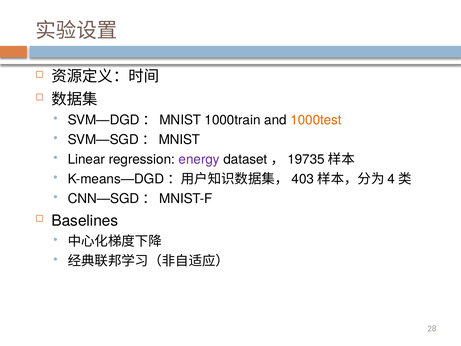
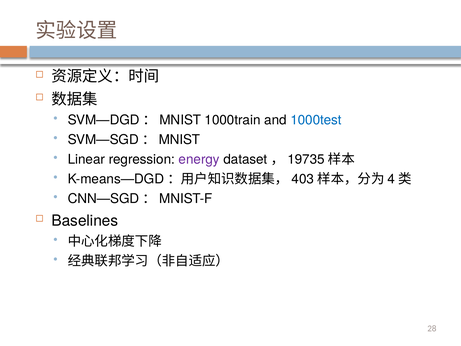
1000test colour: orange -> blue
